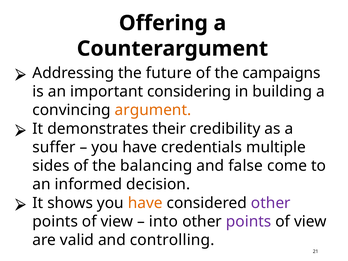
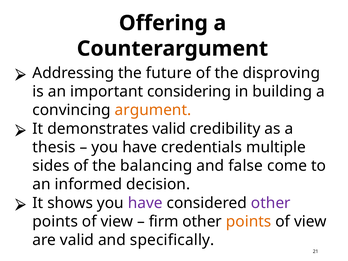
campaigns: campaigns -> disproving
demonstrates their: their -> valid
suffer: suffer -> thesis
have at (145, 203) colour: orange -> purple
into: into -> firm
points at (249, 222) colour: purple -> orange
controlling: controlling -> specifically
